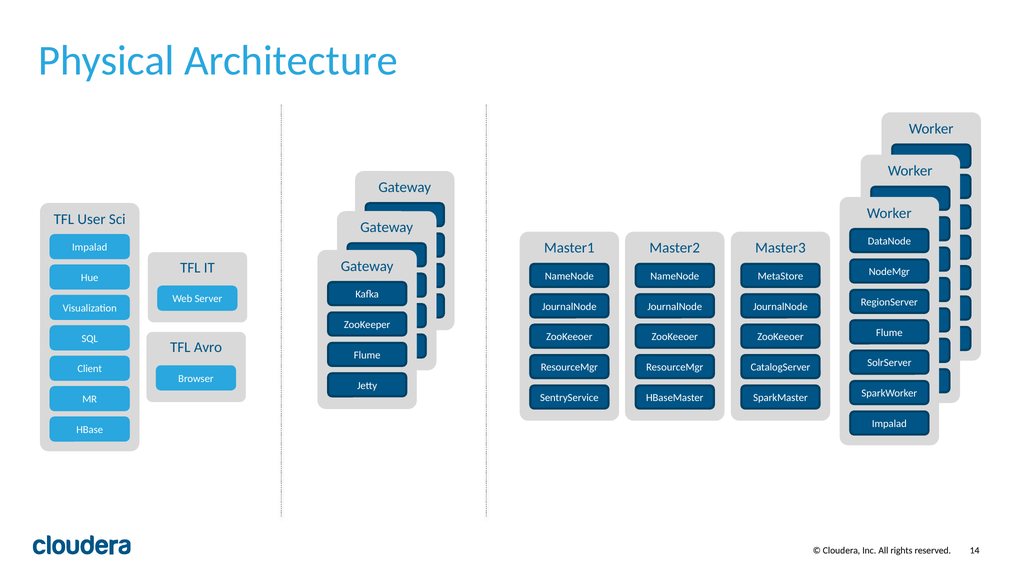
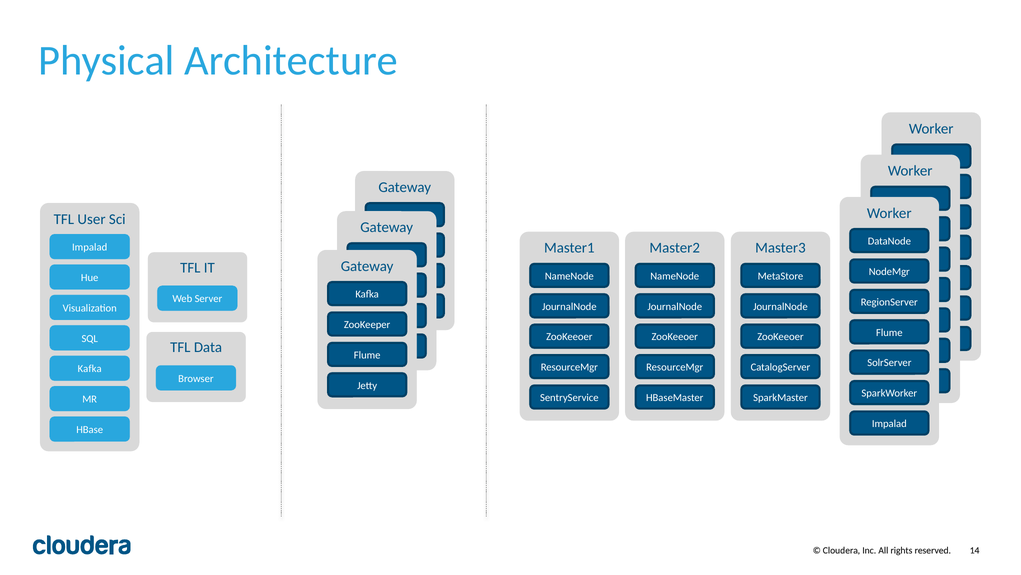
Avro: Avro -> Data
Client at (90, 369): Client -> Kafka
